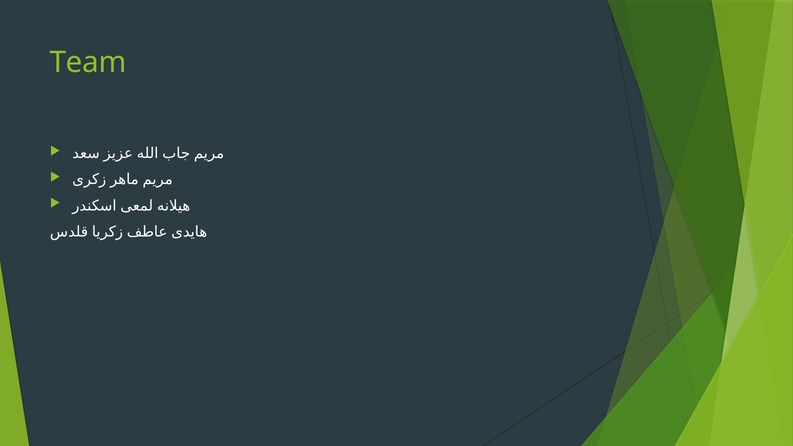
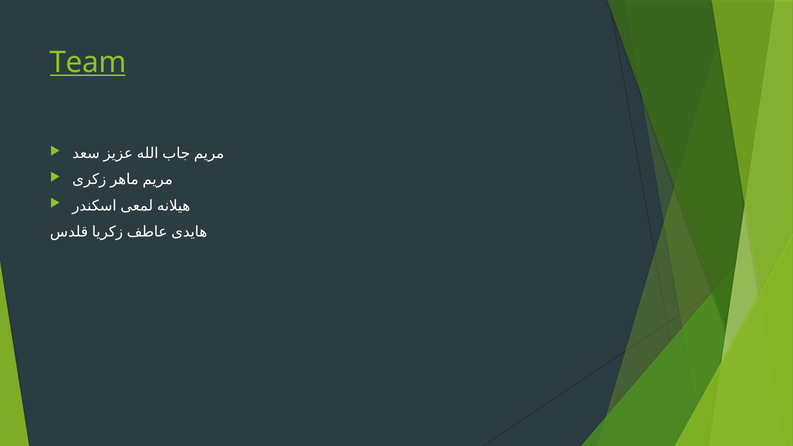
Team underline: none -> present
